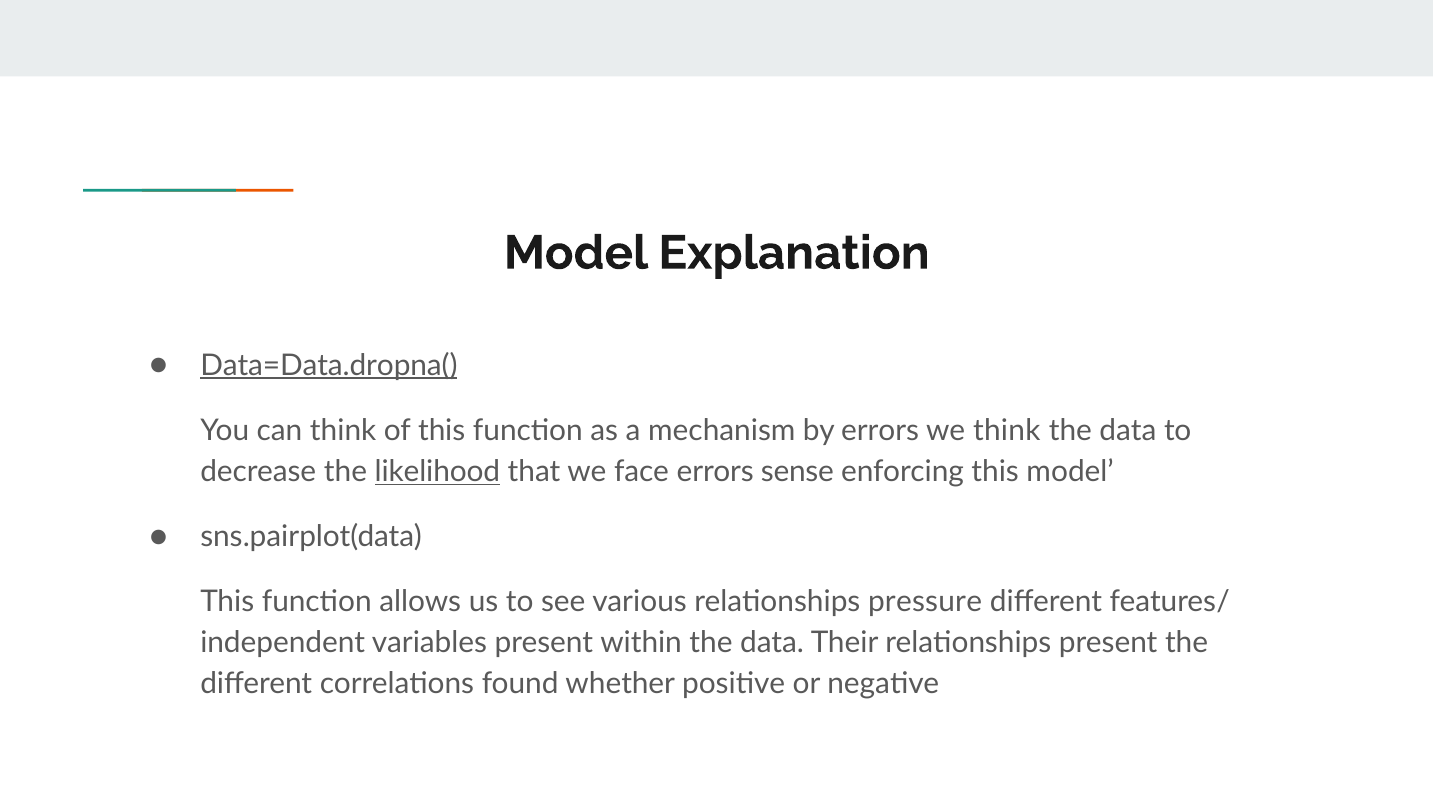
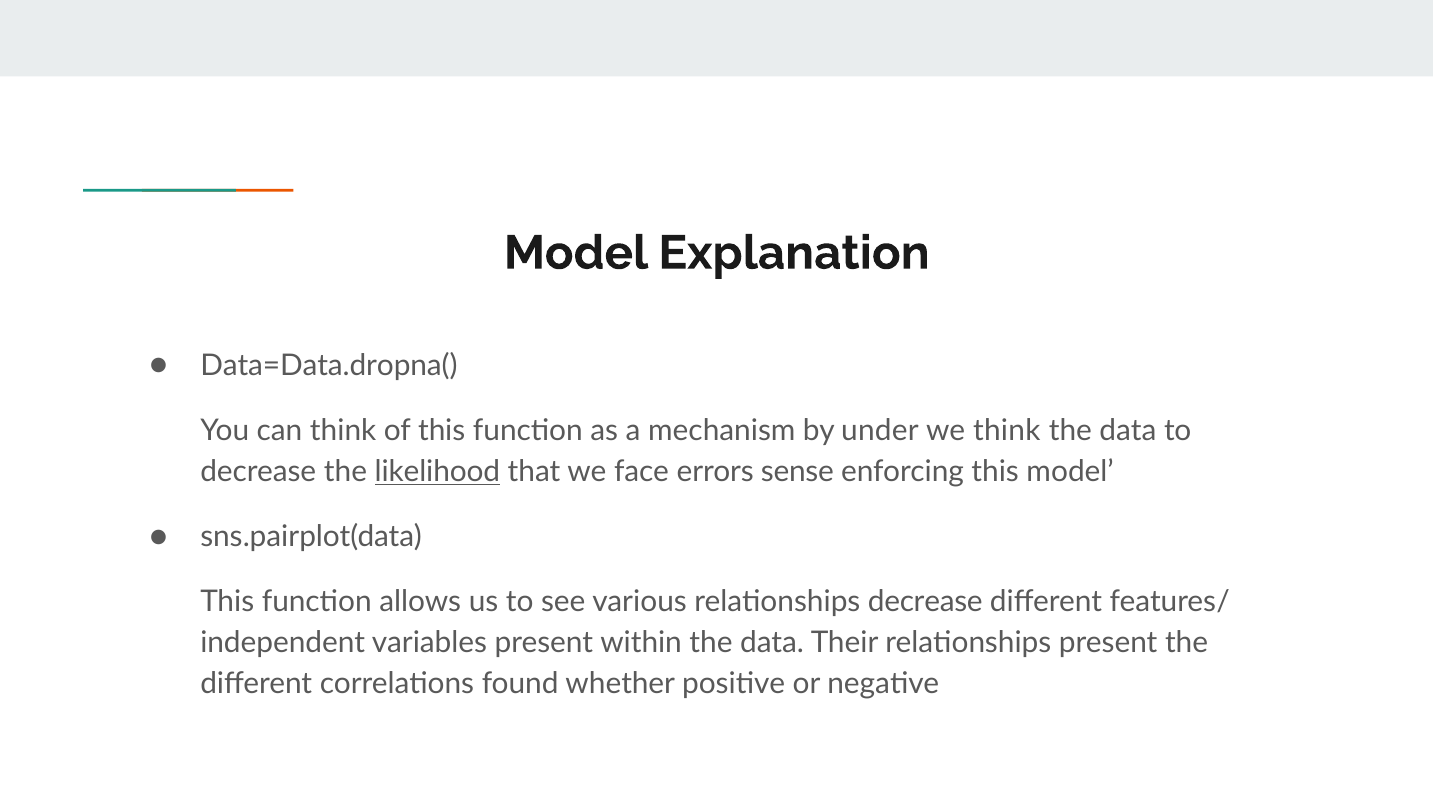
Data=Data.dropna( underline: present -> none
by errors: errors -> under
relationships pressure: pressure -> decrease
